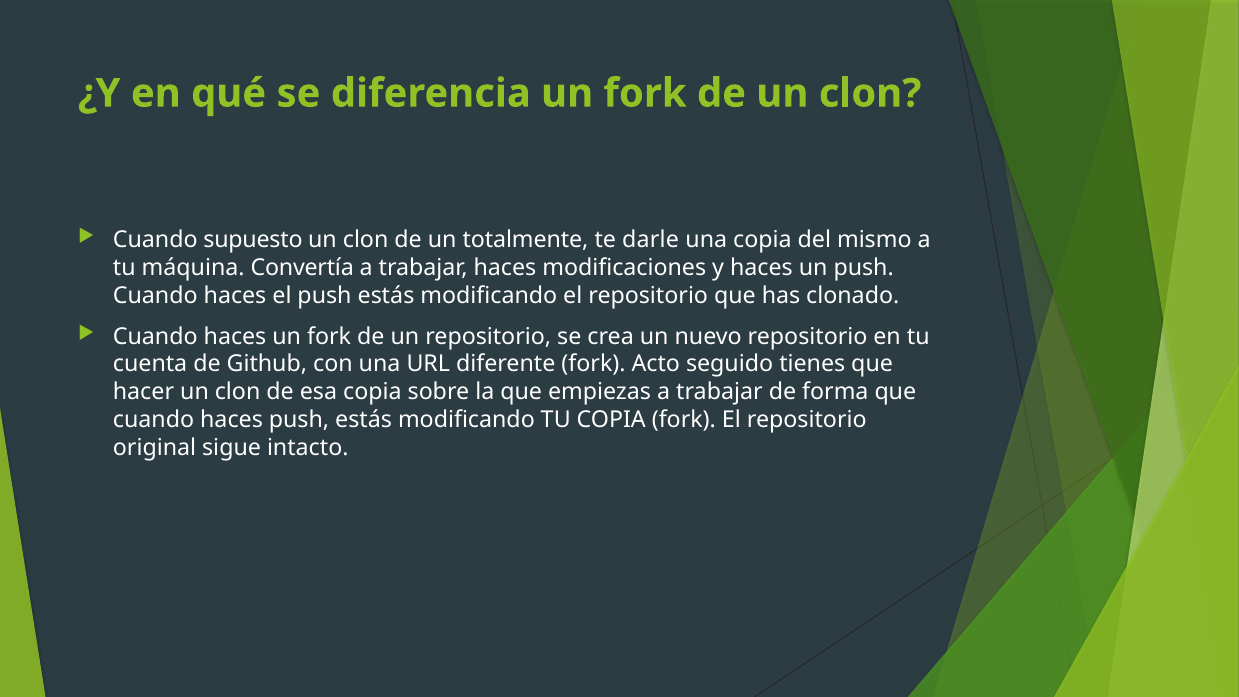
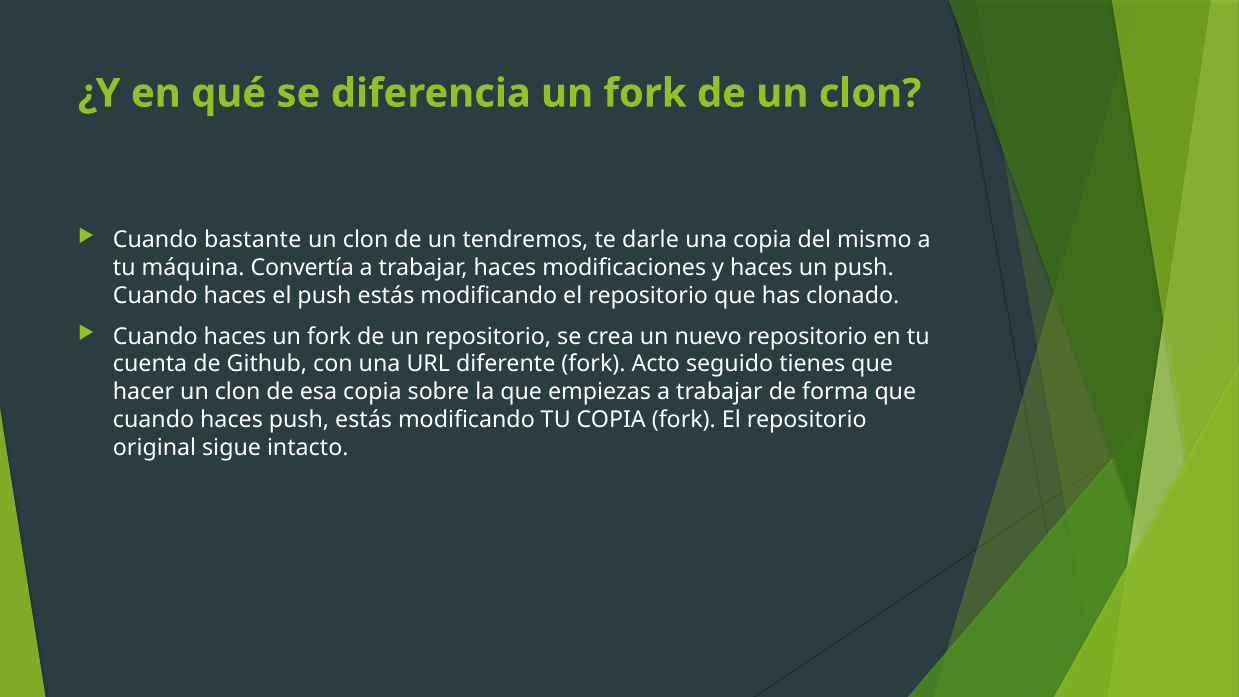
supuesto: supuesto -> bastante
totalmente: totalmente -> tendremos
